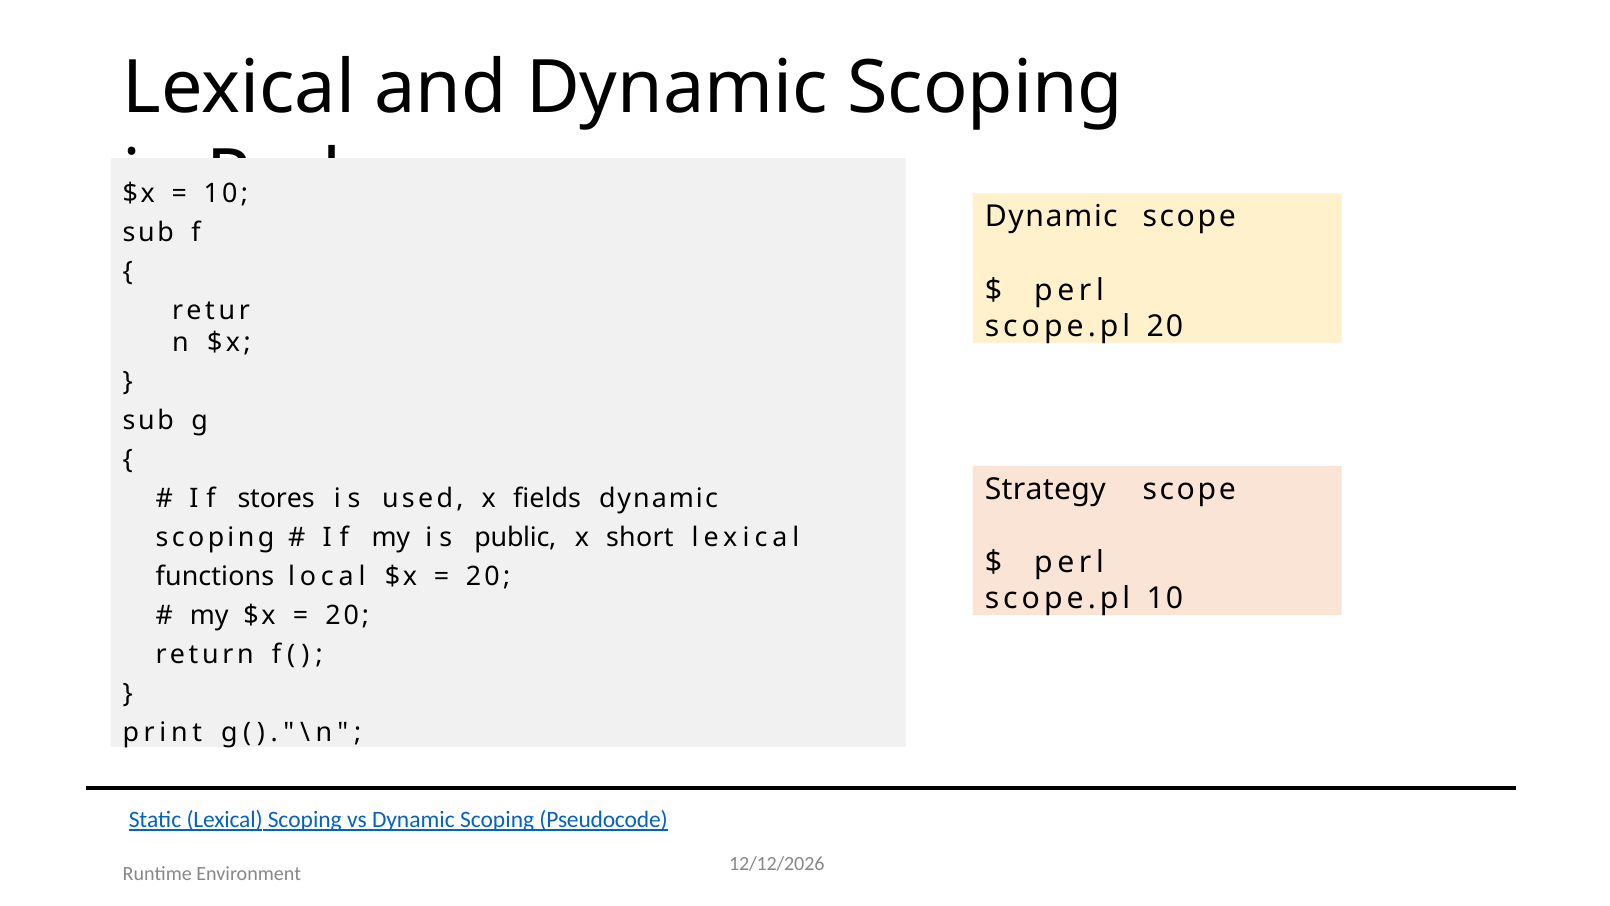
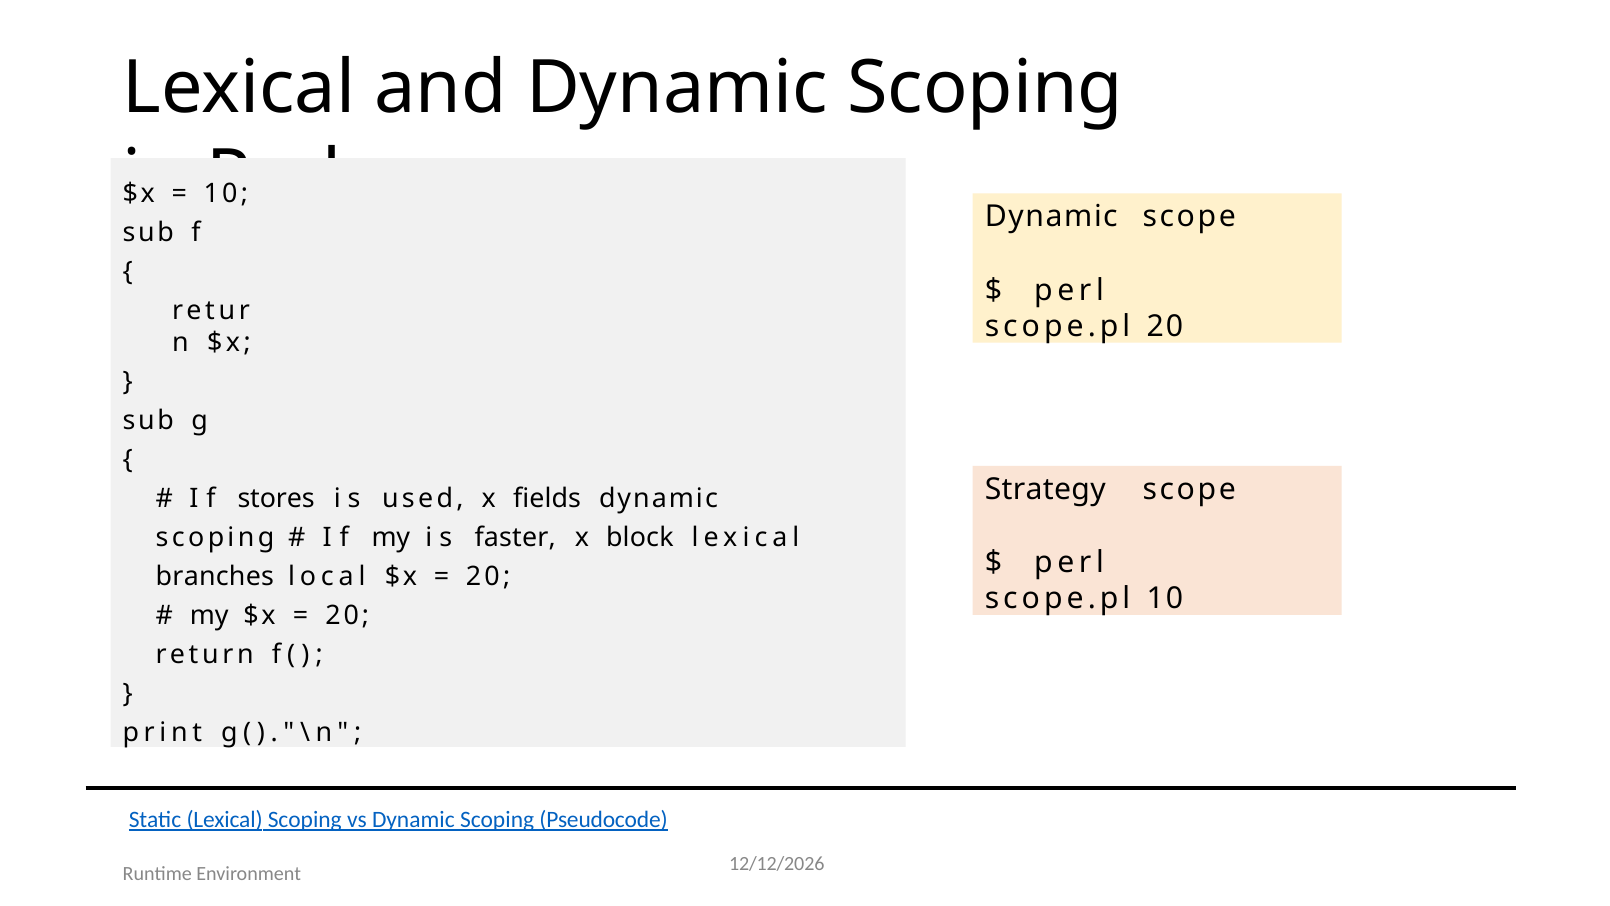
public: public -> faster
short: short -> block
functions: functions -> branches
